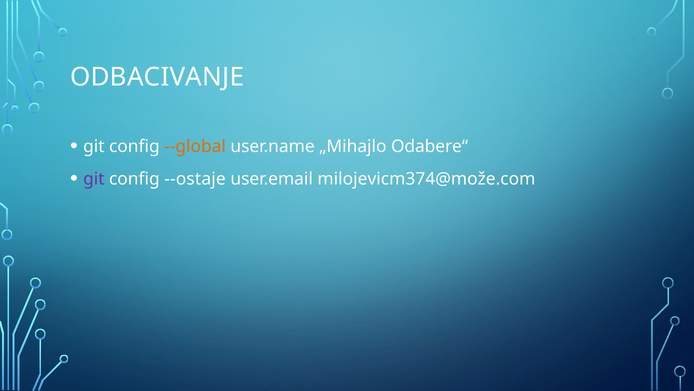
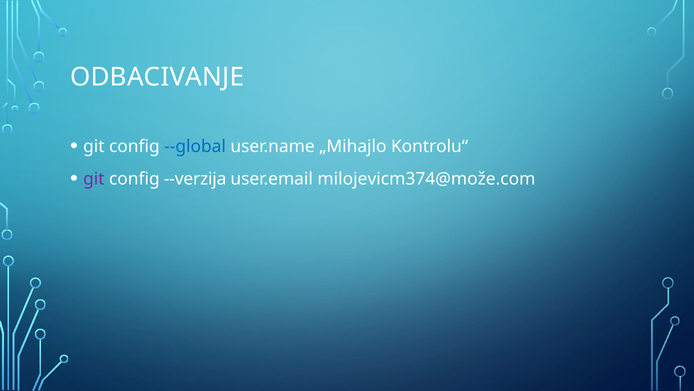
--global colour: orange -> blue
Odabere“: Odabere“ -> Kontrolu“
--ostaje: --ostaje -> --verzija
